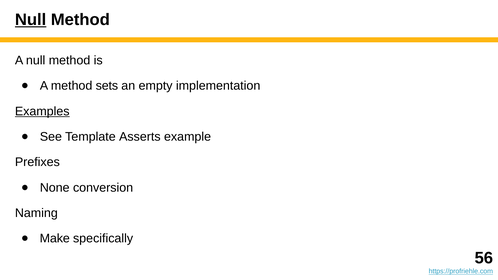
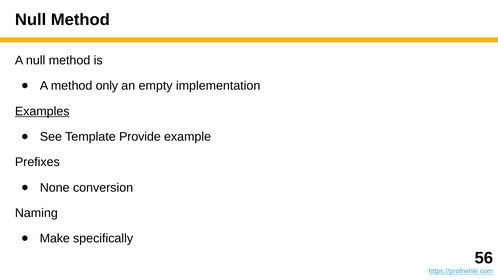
Null at (31, 20) underline: present -> none
sets: sets -> only
Asserts: Asserts -> Provide
